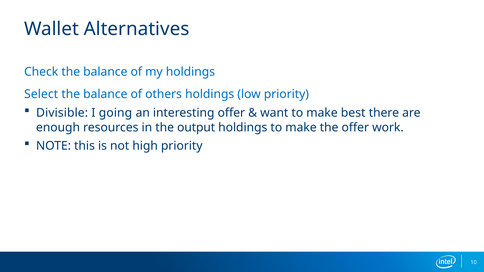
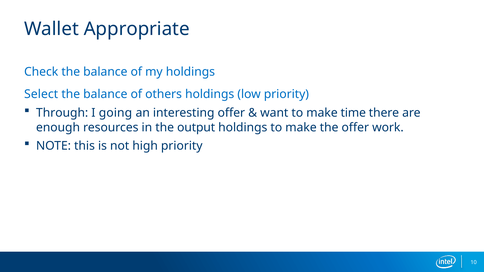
Alternatives: Alternatives -> Appropriate
Divisible: Divisible -> Through
best: best -> time
